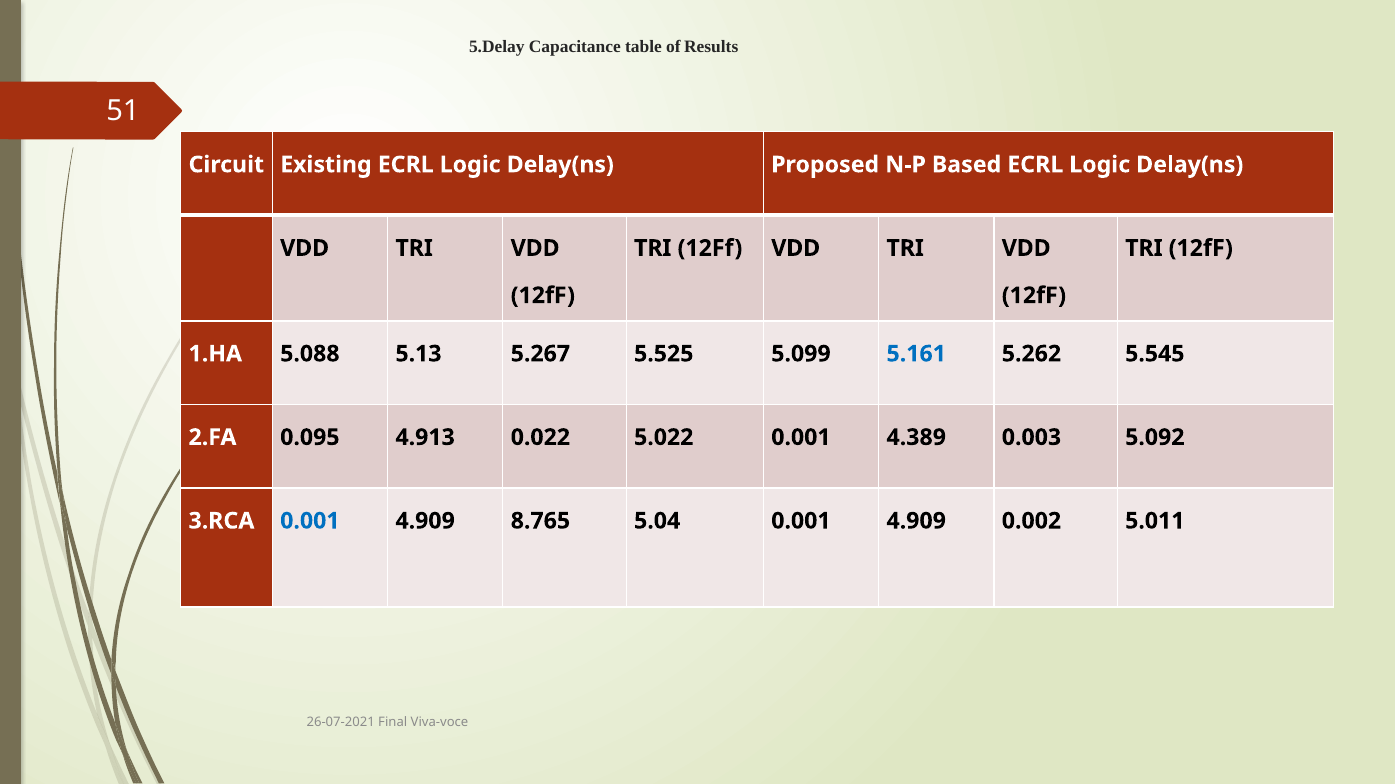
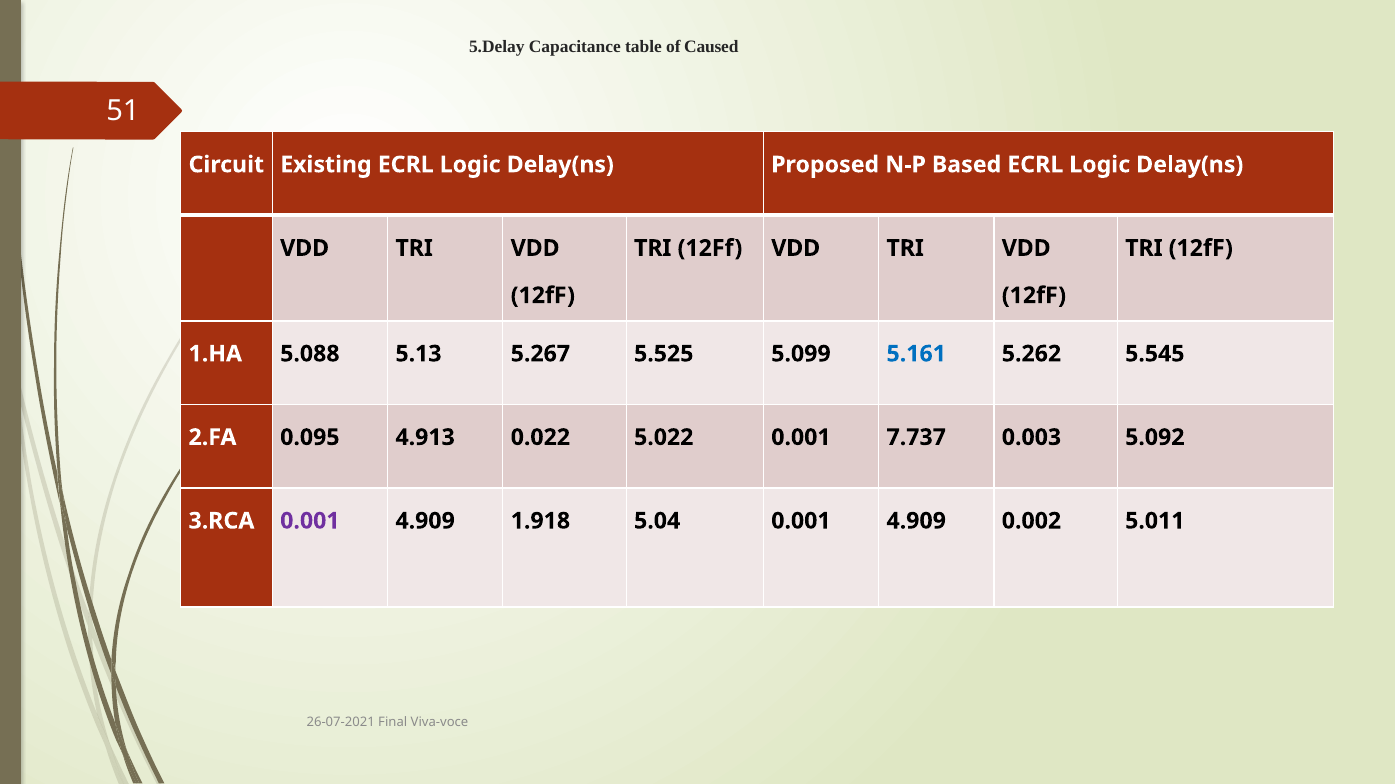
Results: Results -> Caused
4.389: 4.389 -> 7.737
0.001 at (310, 521) colour: blue -> purple
8.765: 8.765 -> 1.918
